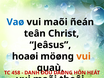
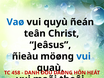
maõi at (56, 22): maõi -> quyù
hoaøi: hoaøi -> ñieàu
vui at (84, 56) colour: orange -> blue
